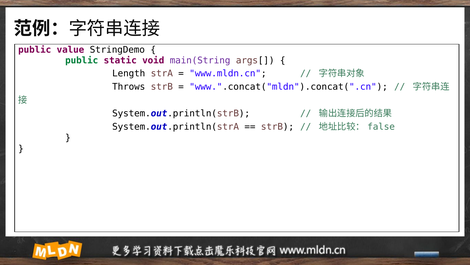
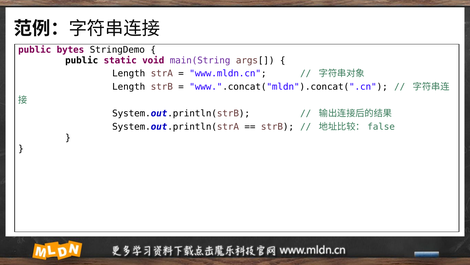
value: value -> bytes
public at (82, 60) colour: green -> black
Throws at (129, 86): Throws -> Length
